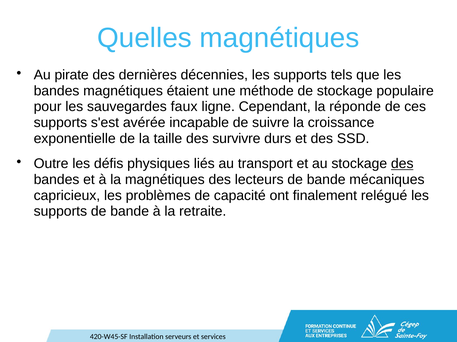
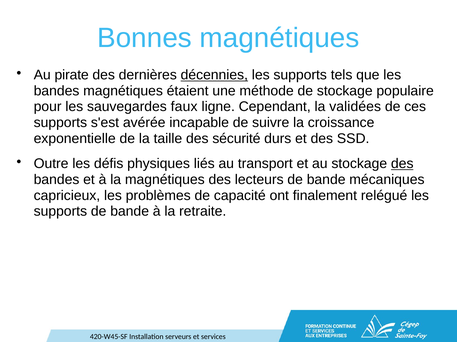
Quelles: Quelles -> Bonnes
décennies underline: none -> present
réponde: réponde -> validées
survivre: survivre -> sécurité
